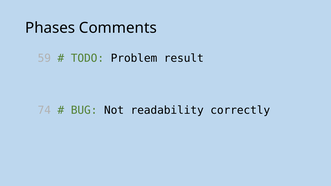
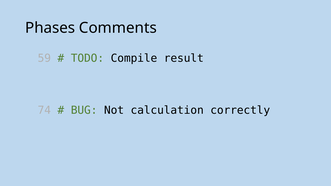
Problem: Problem -> Compile
readability: readability -> calculation
